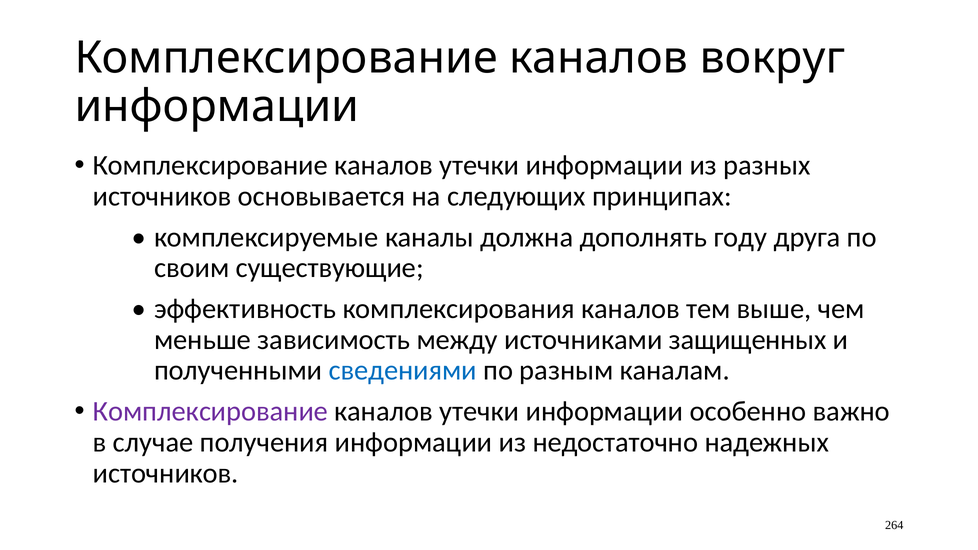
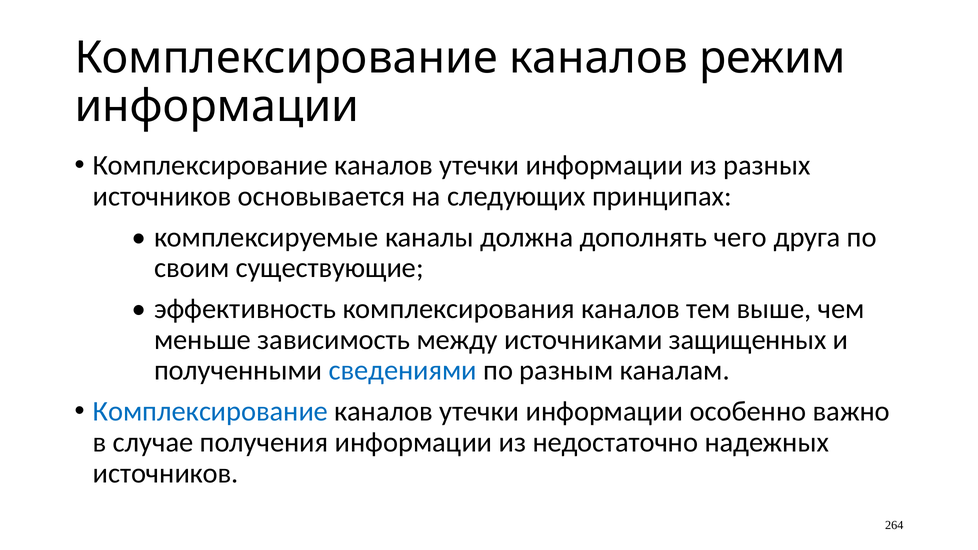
вокруг: вокруг -> режим
году: году -> чего
Комплексирование at (210, 412) colour: purple -> blue
